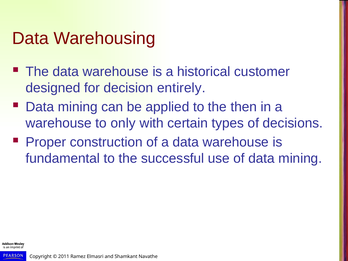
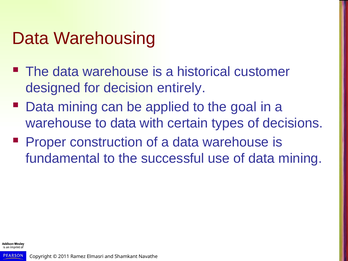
then: then -> goal
to only: only -> data
